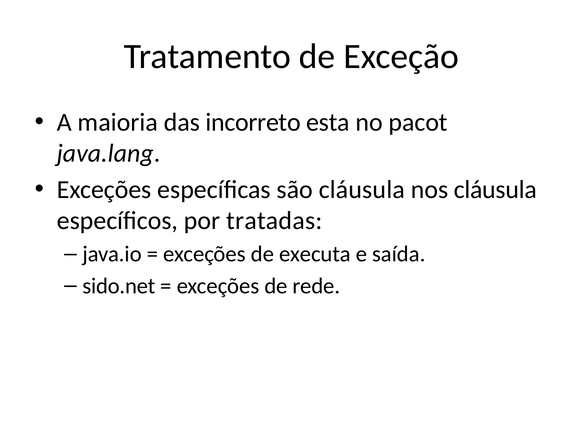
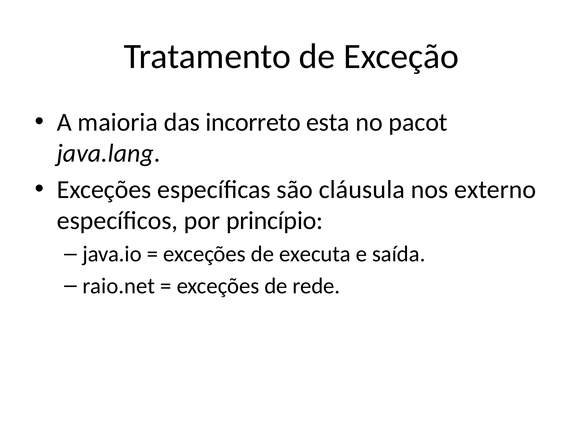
nos cláusula: cláusula -> externo
tratadas: tratadas -> princípio
sido.net: sido.net -> raio.net
